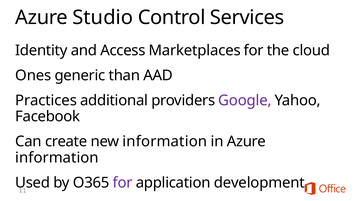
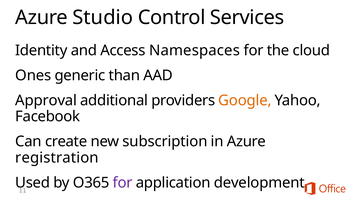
Marketplaces: Marketplaces -> Namespaces
Practices: Practices -> Approval
Google colour: purple -> orange
new information: information -> subscription
information at (57, 158): information -> registration
